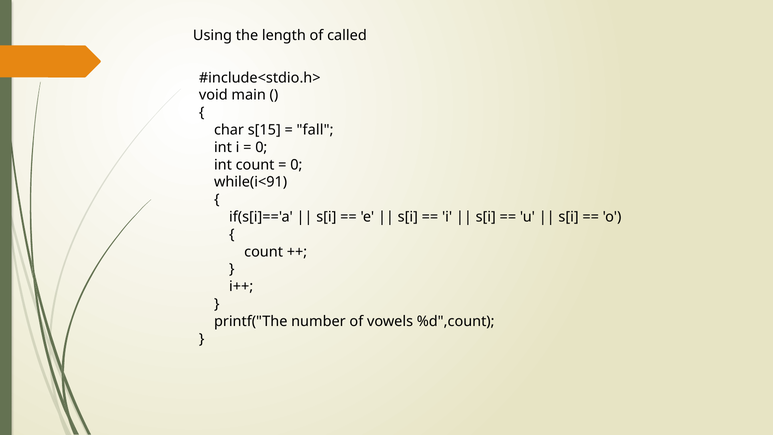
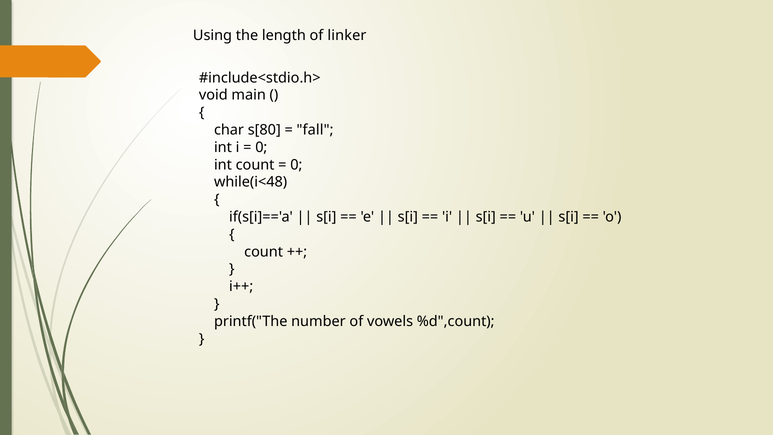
called: called -> linker
s[15: s[15 -> s[80
while(i<91: while(i<91 -> while(i<48
